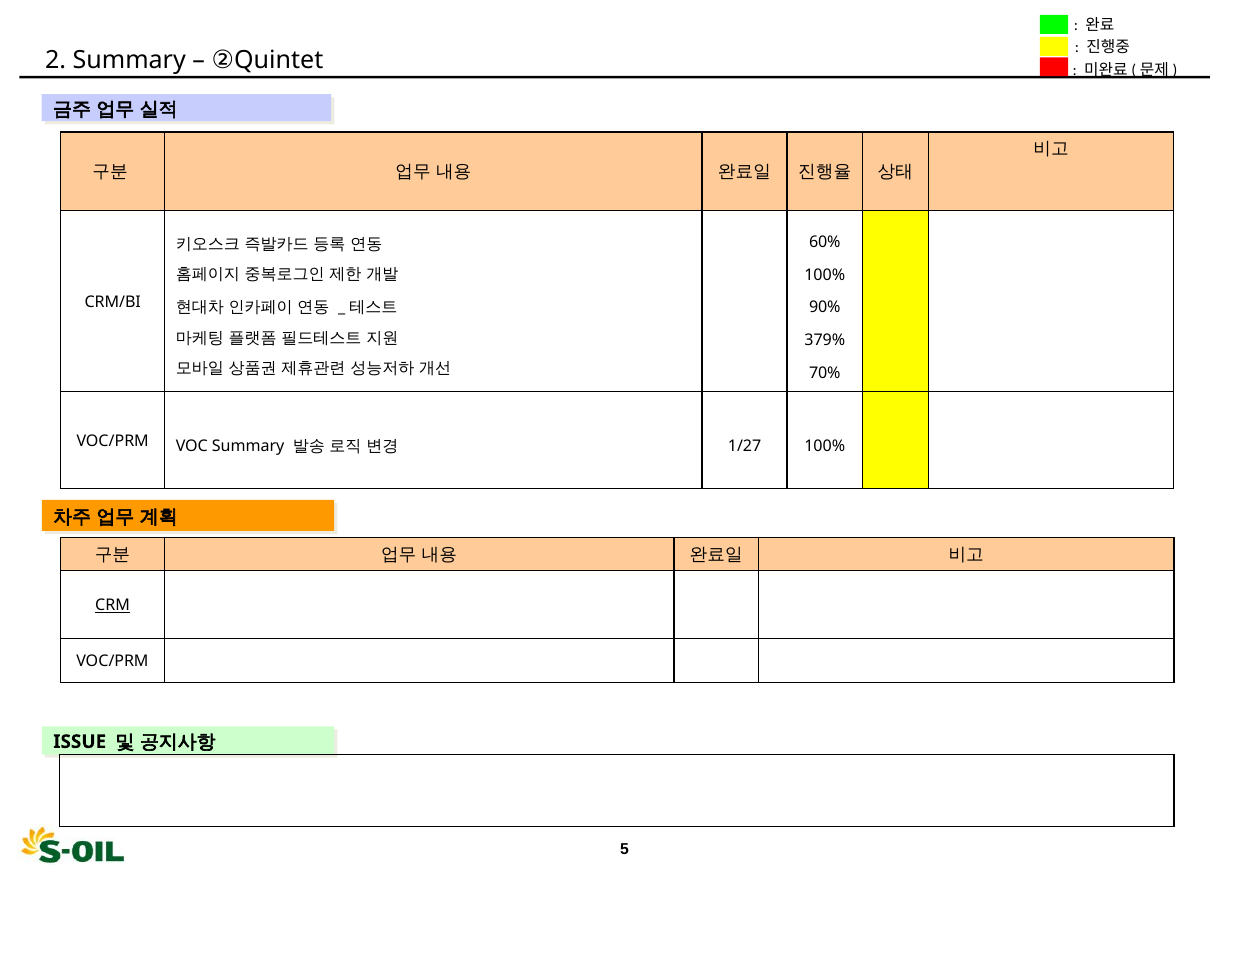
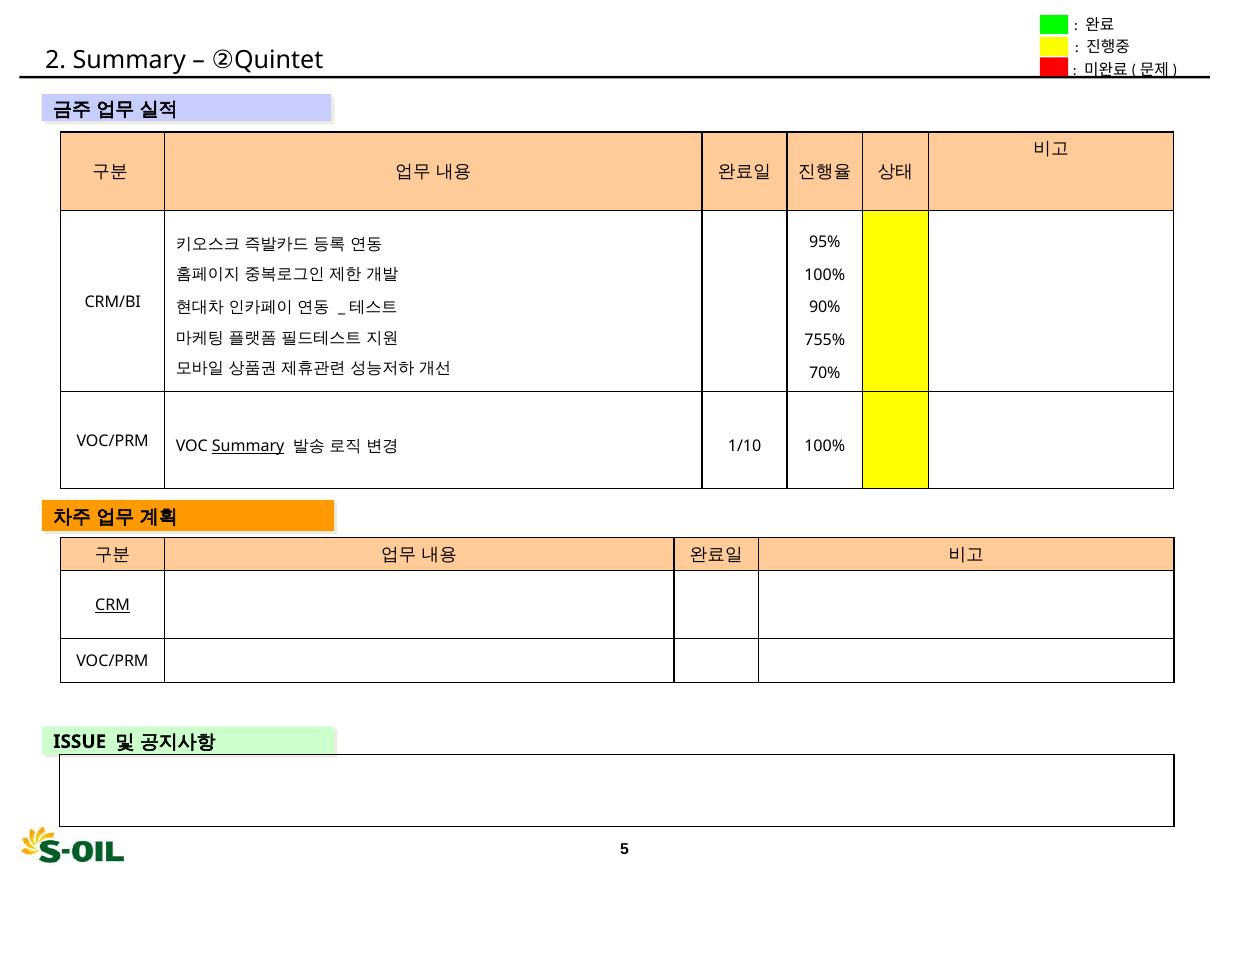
60%: 60% -> 95%
379%: 379% -> 755%
Summary at (248, 446) underline: none -> present
1/27: 1/27 -> 1/10
